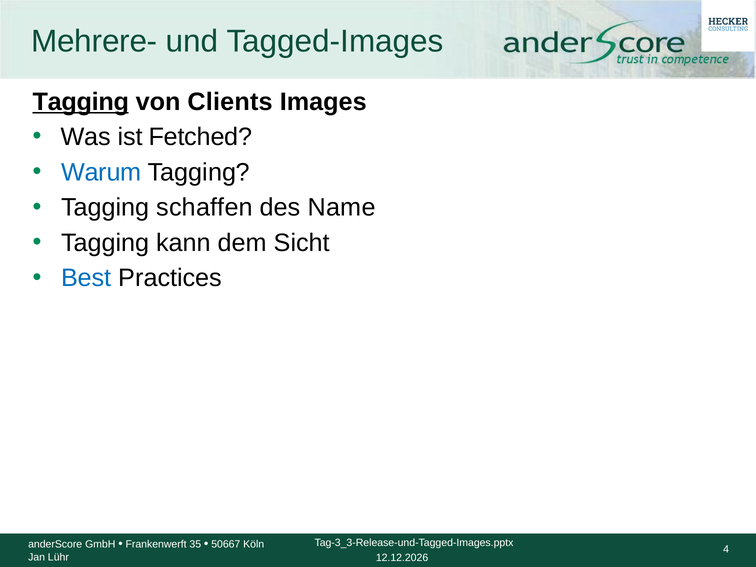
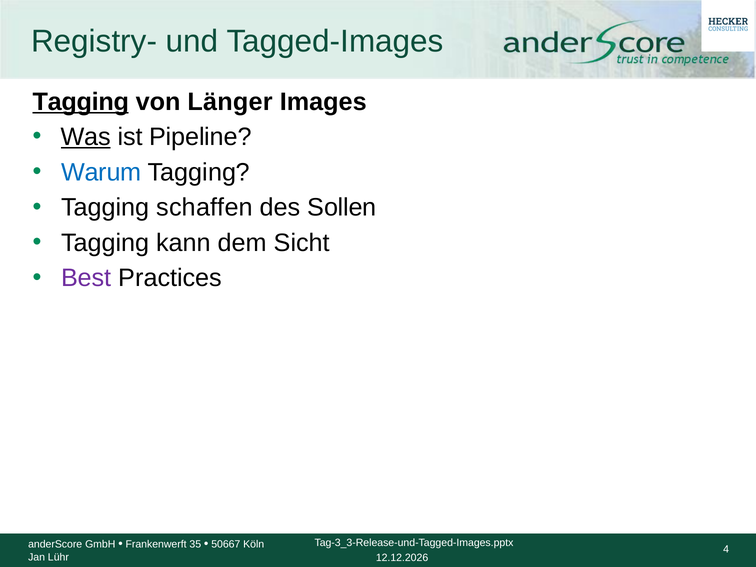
Mehrere-: Mehrere- -> Registry-
Clients: Clients -> Länger
Was underline: none -> present
Fetched: Fetched -> Pipeline
Name: Name -> Sollen
Best colour: blue -> purple
